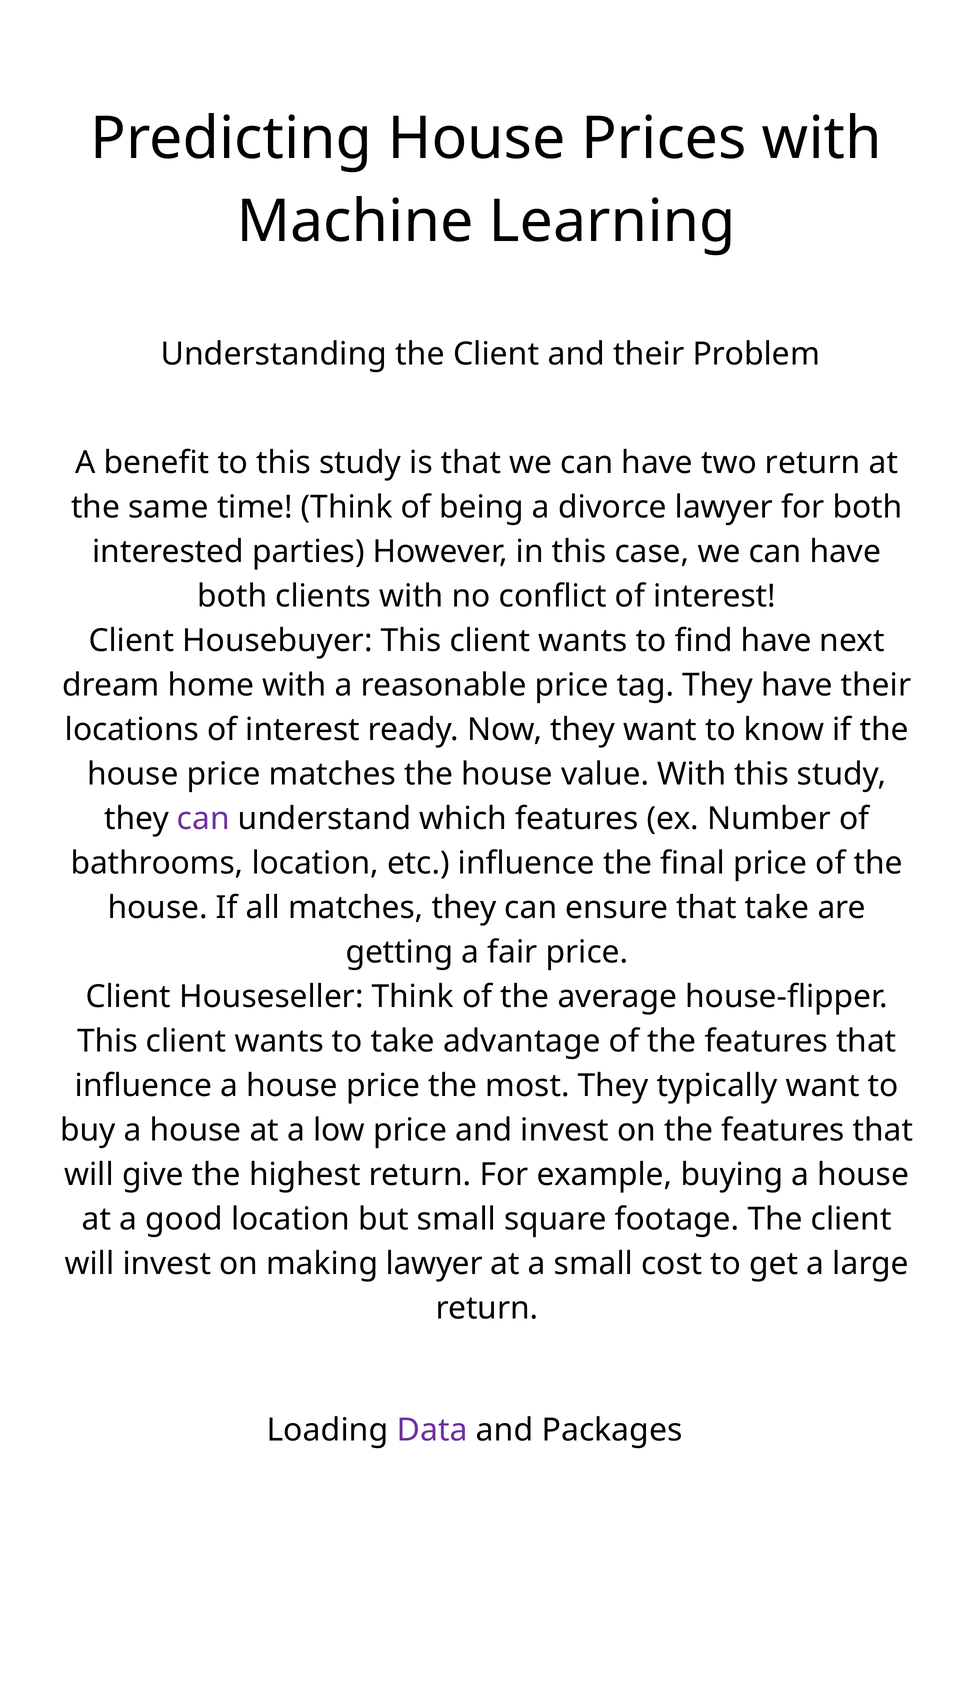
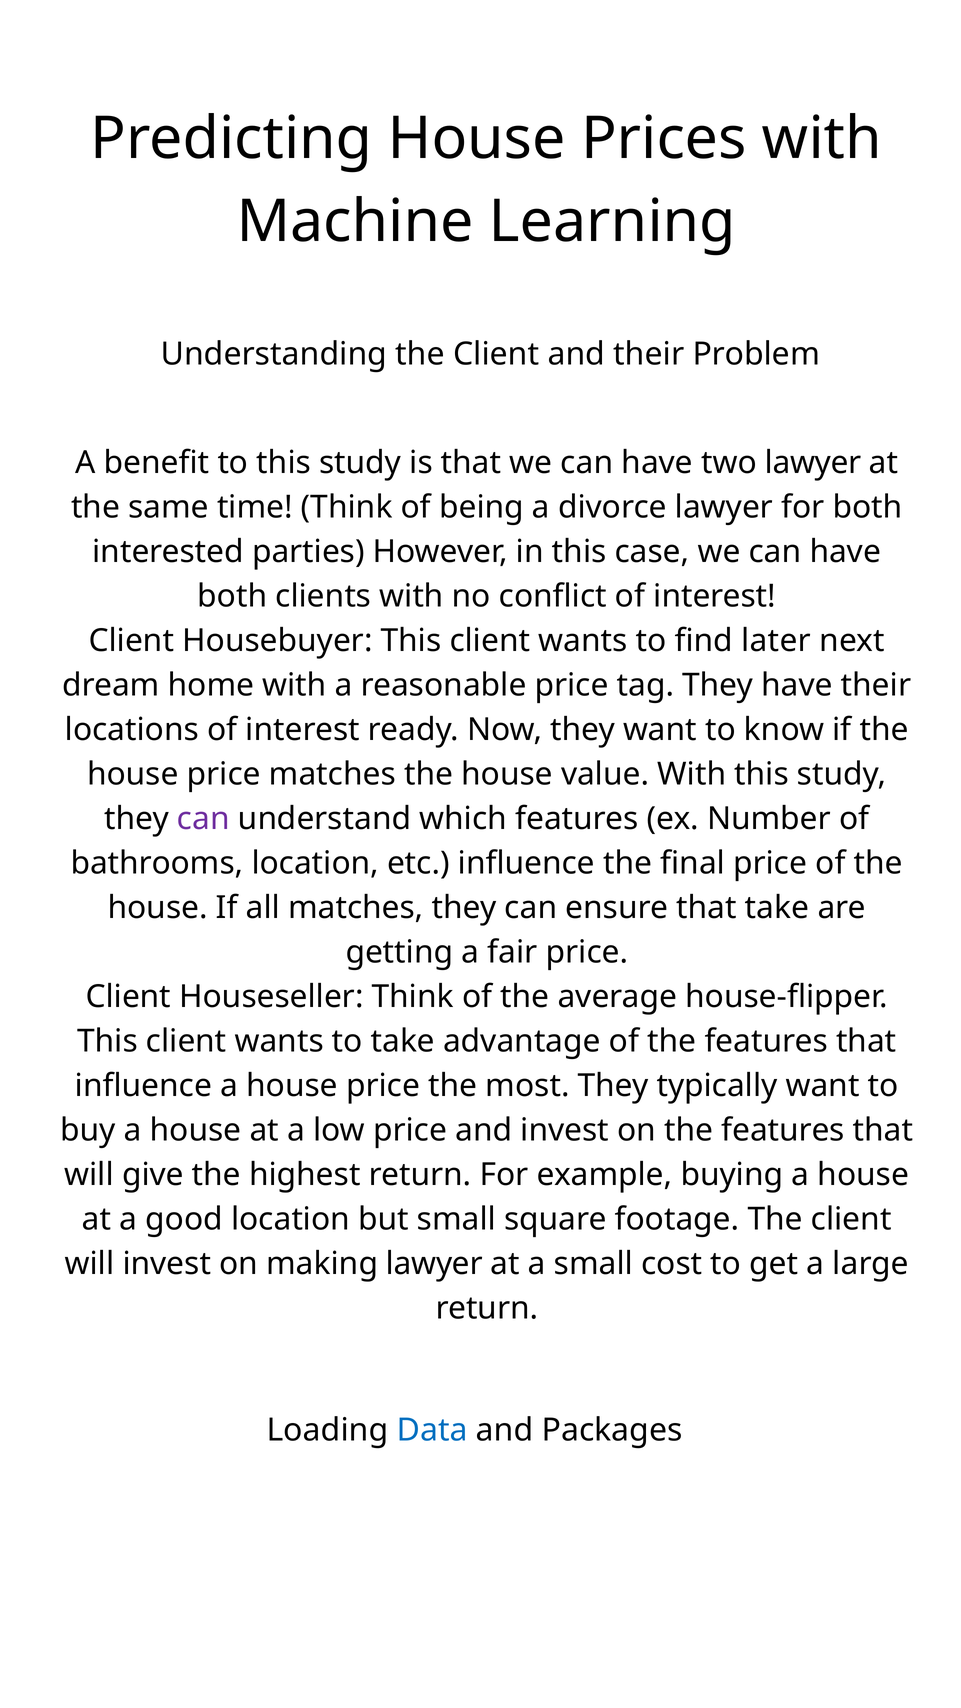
two return: return -> lawyer
find have: have -> later
Data colour: purple -> blue
